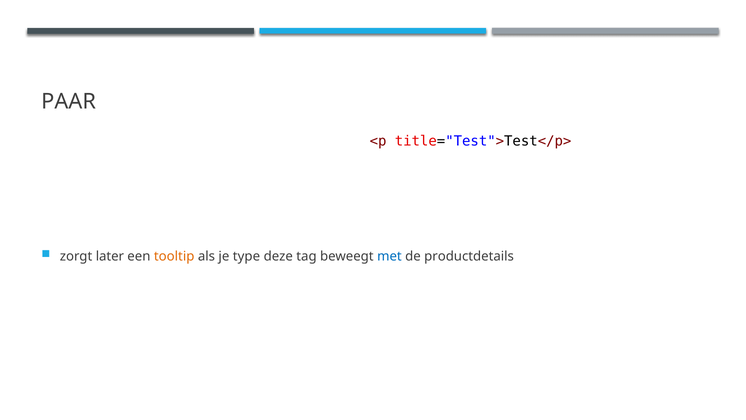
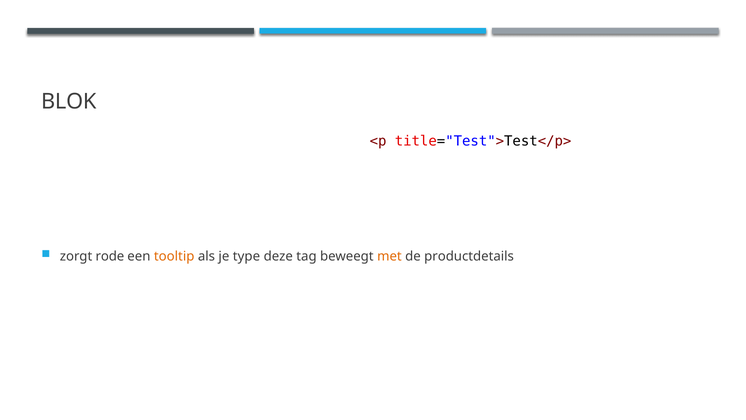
PAAR: PAAR -> BLOK
later: later -> rode
met colour: blue -> orange
